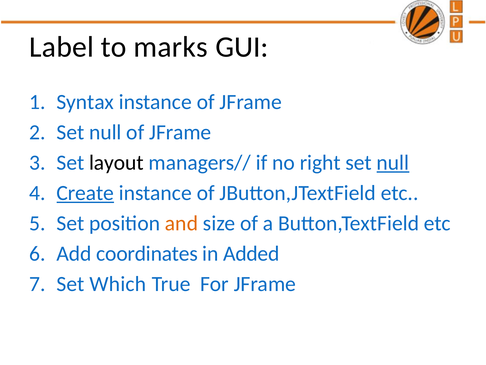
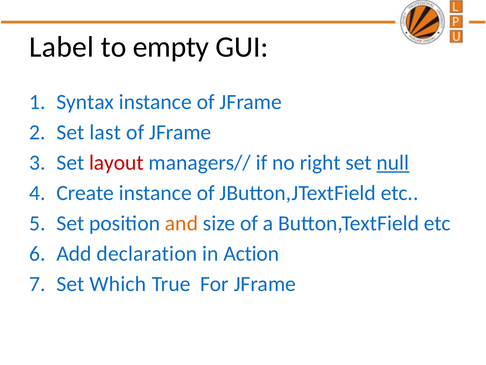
marks: marks -> empty
null at (105, 132): null -> last
layout colour: black -> red
Create underline: present -> none
coordinates: coordinates -> declaration
Added: Added -> Action
